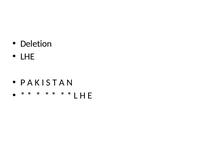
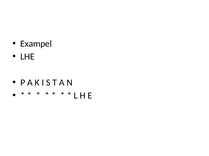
Deletion: Deletion -> Exampel
